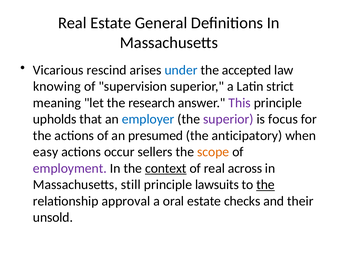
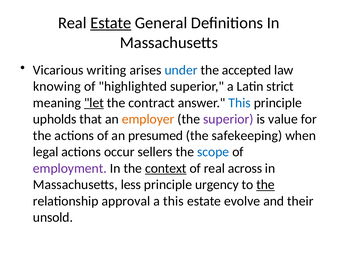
Estate at (111, 23) underline: none -> present
rescind: rescind -> writing
supervision: supervision -> highlighted
let underline: none -> present
research: research -> contract
This at (240, 103) colour: purple -> blue
employer colour: blue -> orange
focus: focus -> value
anticipatory: anticipatory -> safekeeping
easy: easy -> legal
scope colour: orange -> blue
still: still -> less
lawsuits: lawsuits -> urgency
a oral: oral -> this
checks: checks -> evolve
